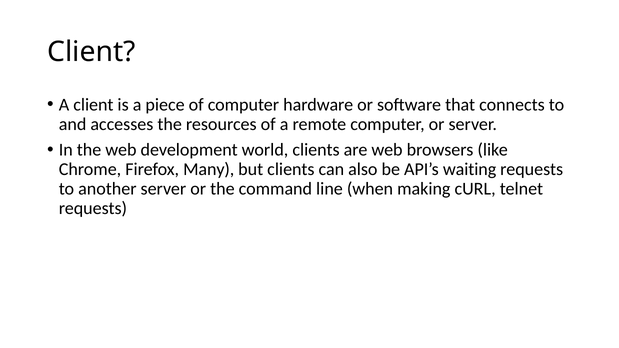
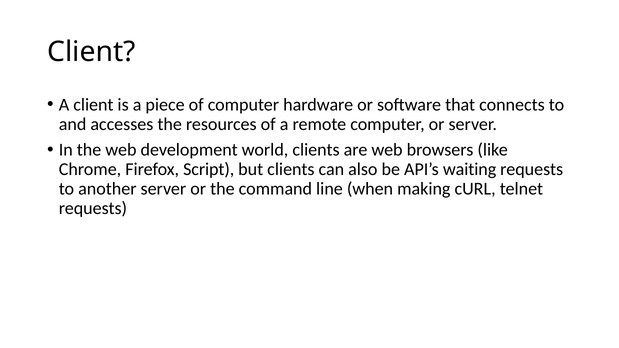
Many: Many -> Script
